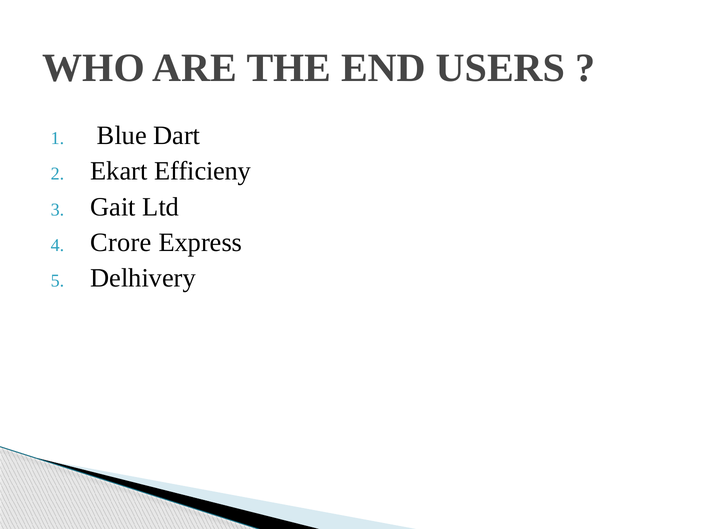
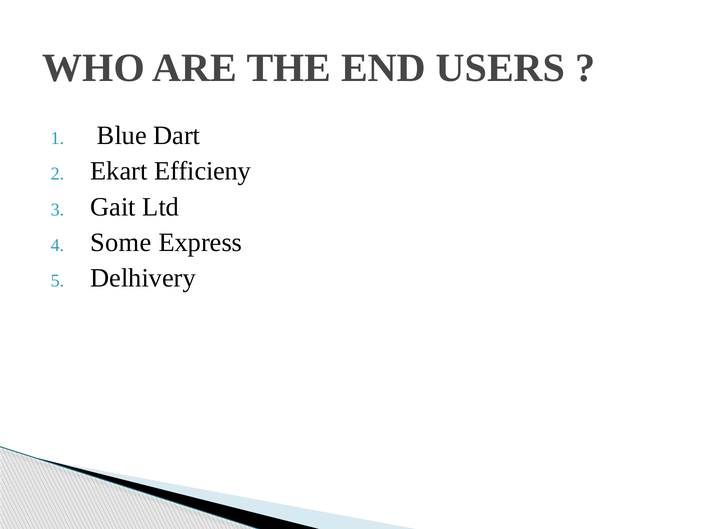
Crore: Crore -> Some
